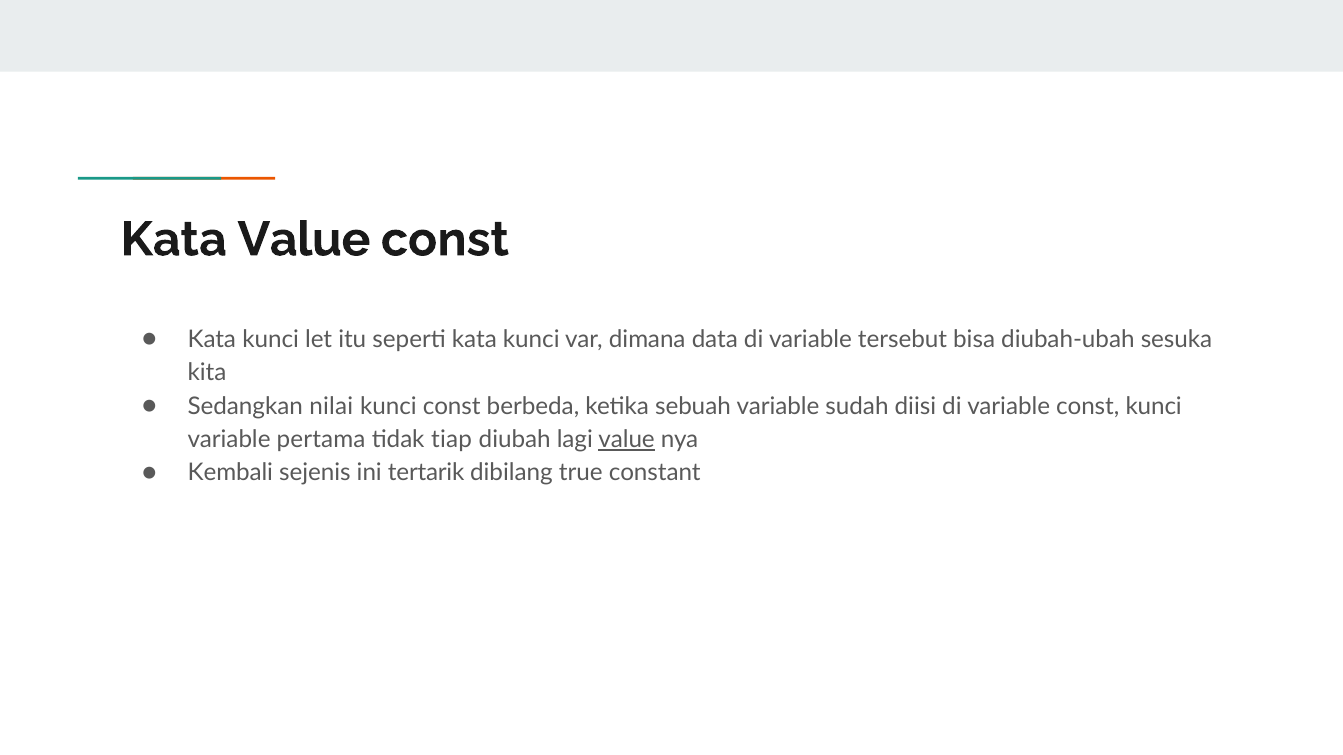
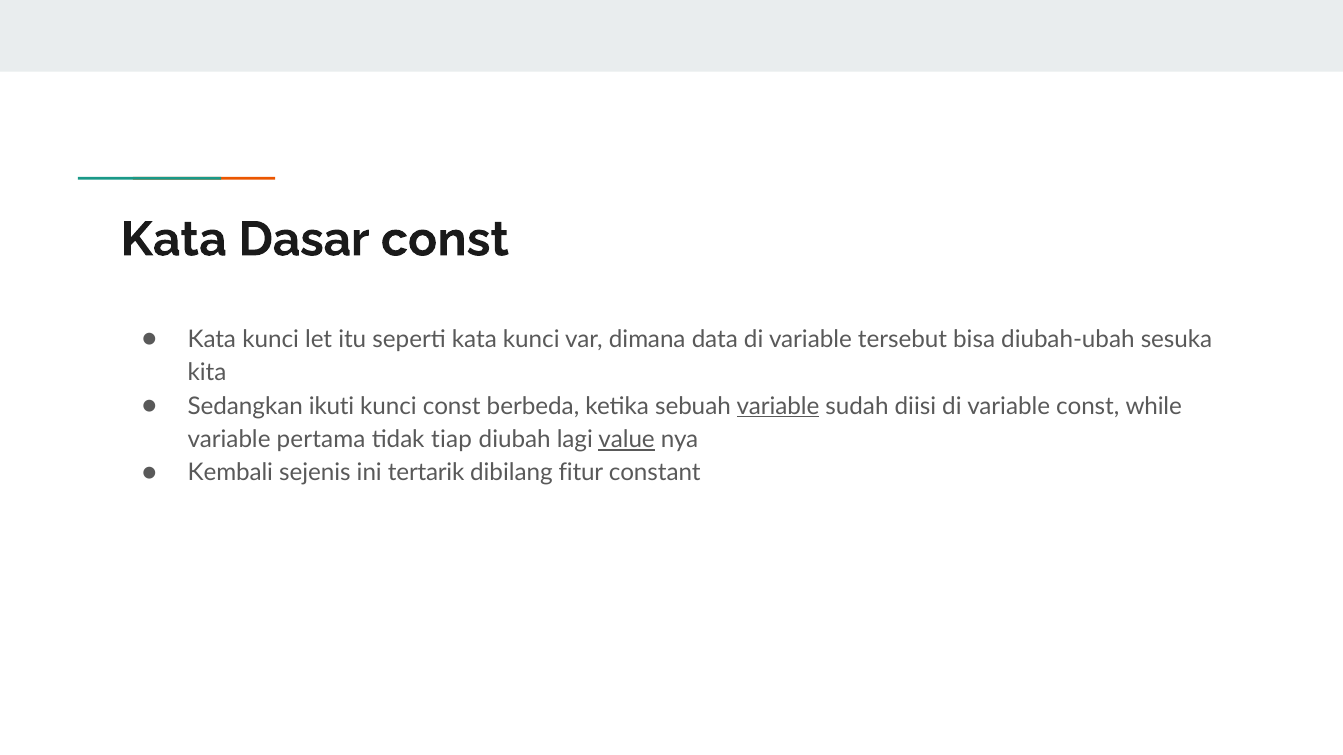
Kata Value: Value -> Dasar
nilai: nilai -> ikuti
variable at (778, 406) underline: none -> present
const kunci: kunci -> while
true: true -> fitur
